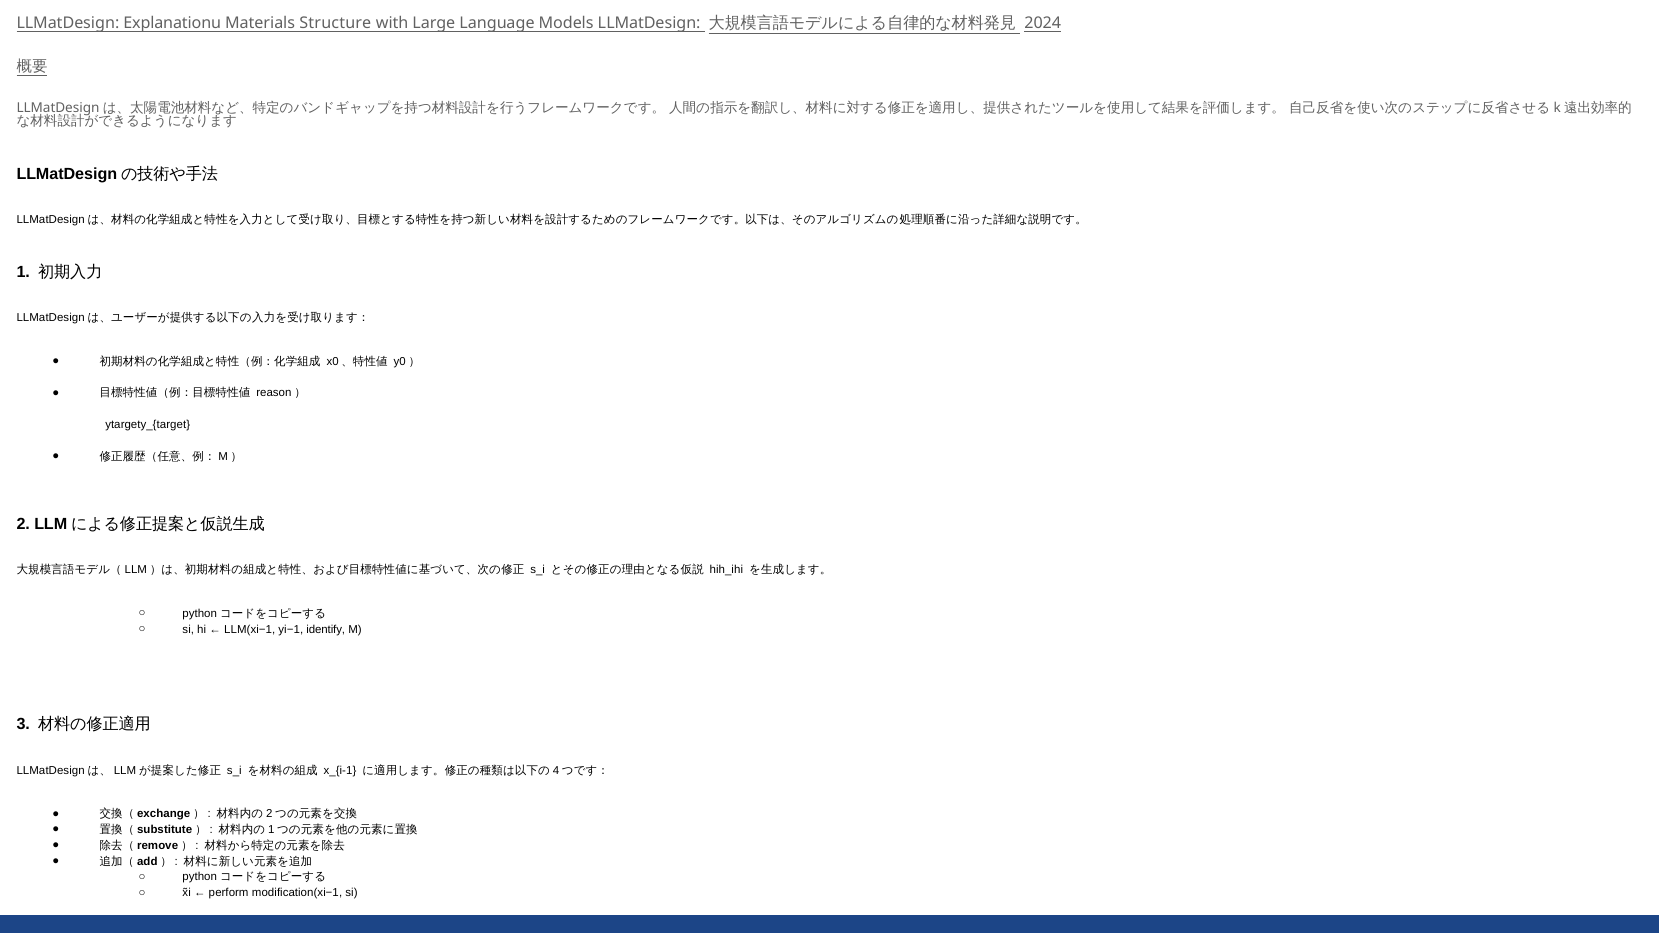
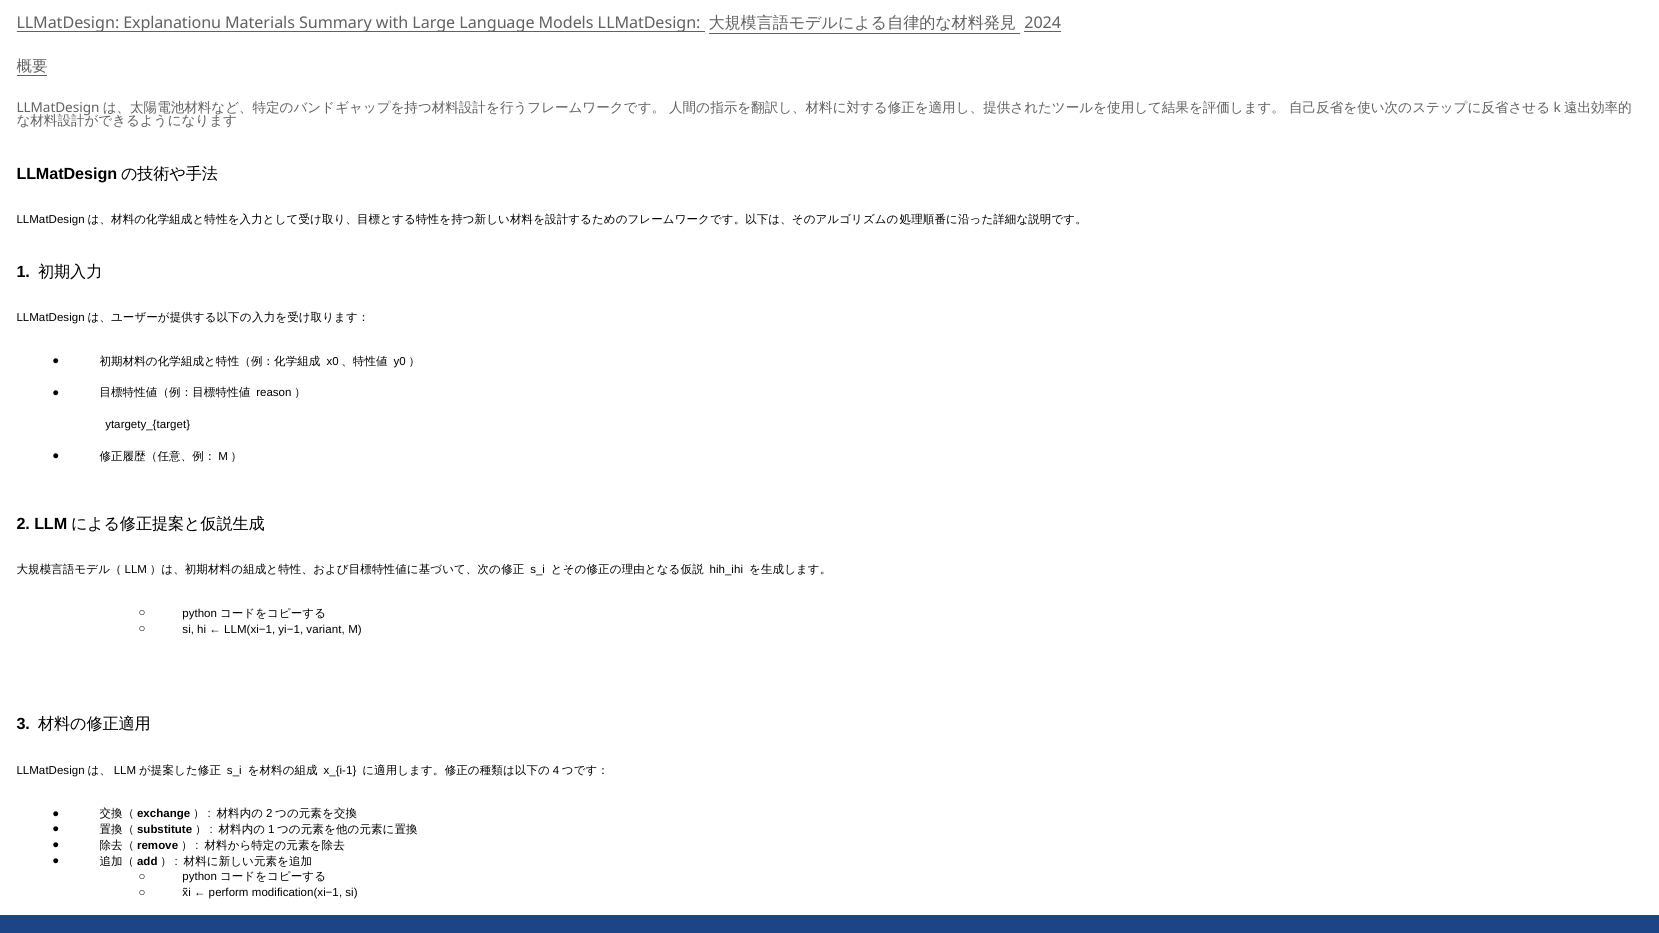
Structure: Structure -> Summary
identify: identify -> variant
